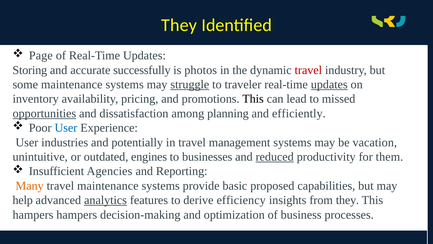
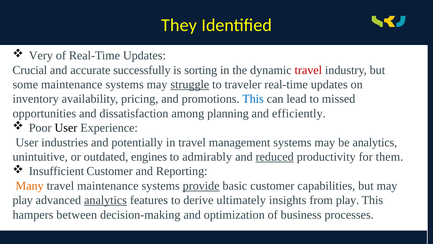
Page: Page -> Very
Storing: Storing -> Crucial
photos: photos -> sorting
updates at (329, 84) underline: present -> none
This at (253, 99) colour: black -> blue
opportunities underline: present -> none
User at (66, 128) colour: blue -> black
be vacation: vacation -> analytics
businesses: businesses -> admirably
Insufficient Agencies: Agencies -> Customer
provide underline: none -> present
basic proposed: proposed -> customer
help at (23, 200): help -> play
efficiency: efficiency -> ultimately
from they: they -> play
hampers hampers: hampers -> between
